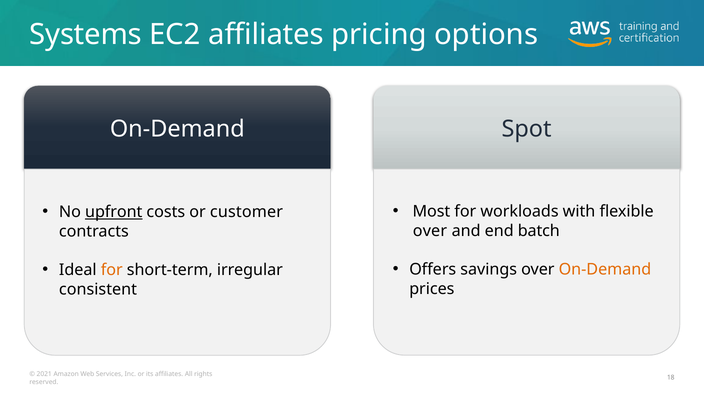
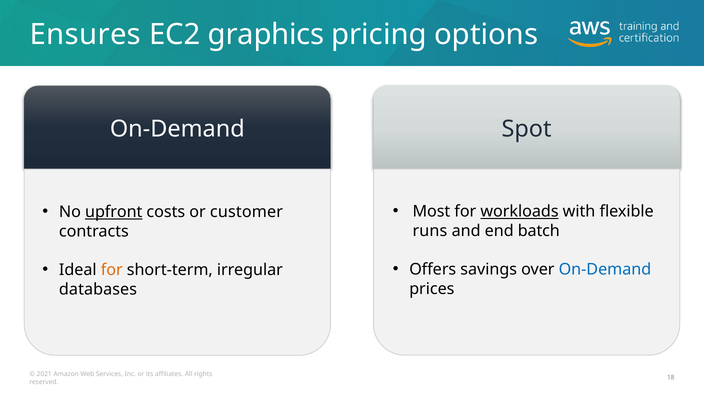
Systems: Systems -> Ensures
EC2 affiliates: affiliates -> graphics
workloads underline: none -> present
over at (430, 231): over -> runs
On-Demand at (605, 269) colour: orange -> blue
consistent: consistent -> databases
